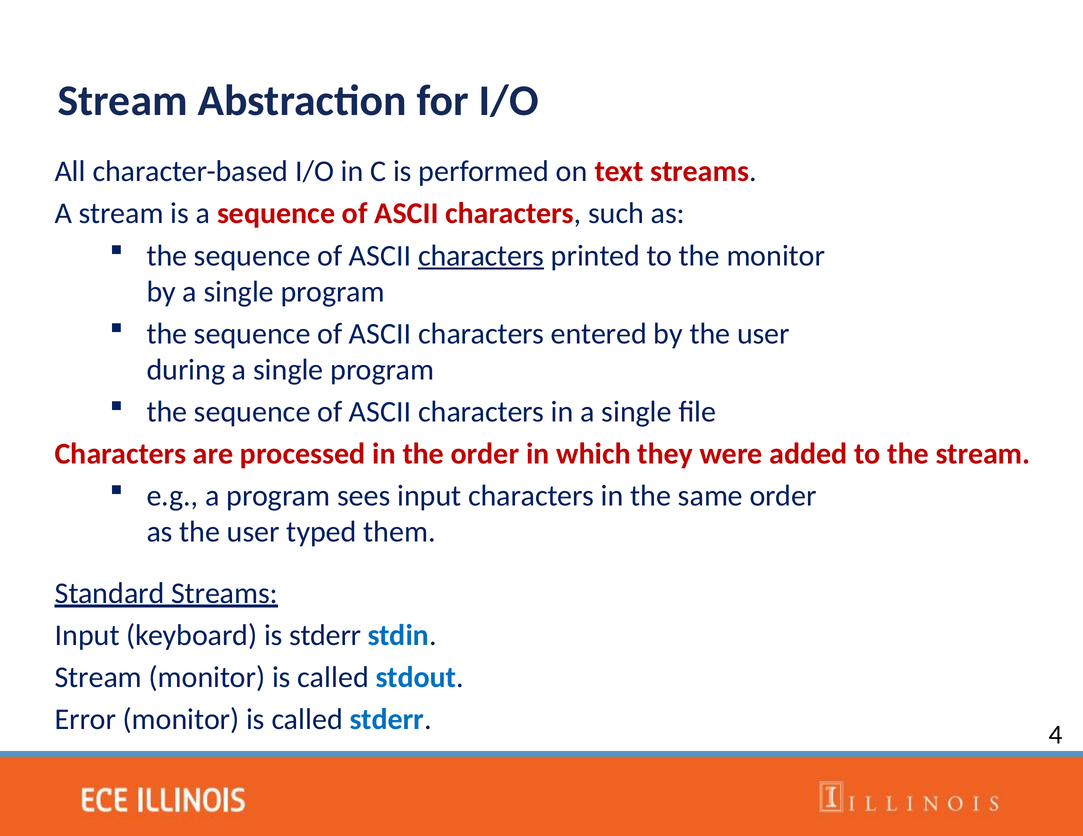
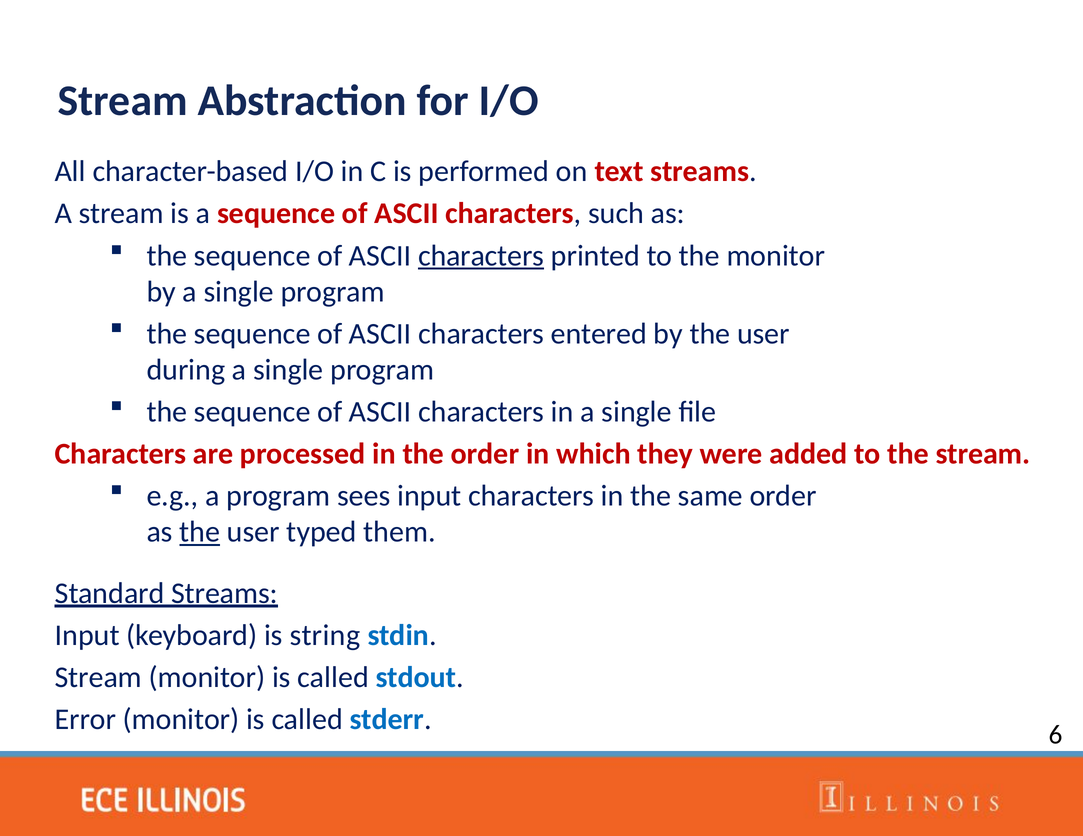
the at (200, 533) underline: none -> present
is stderr: stderr -> string
4: 4 -> 6
